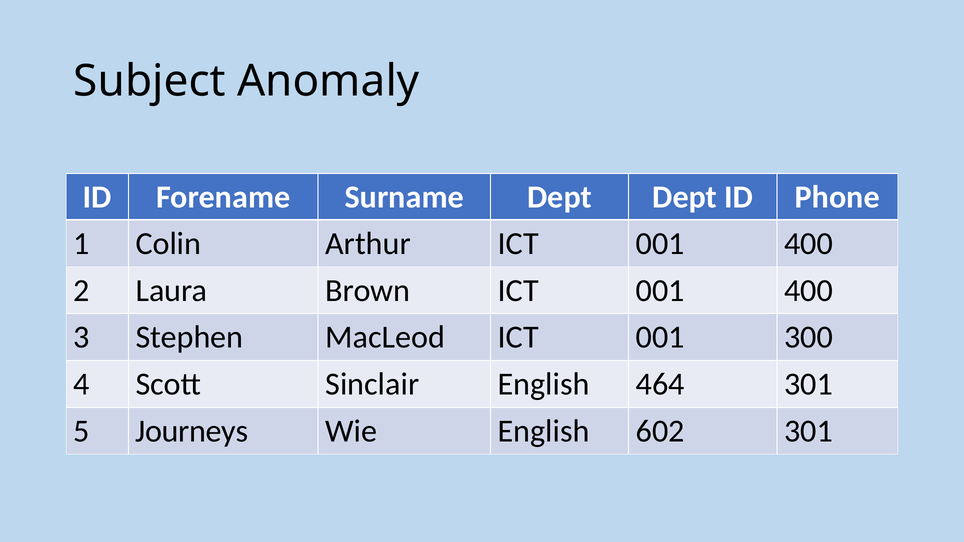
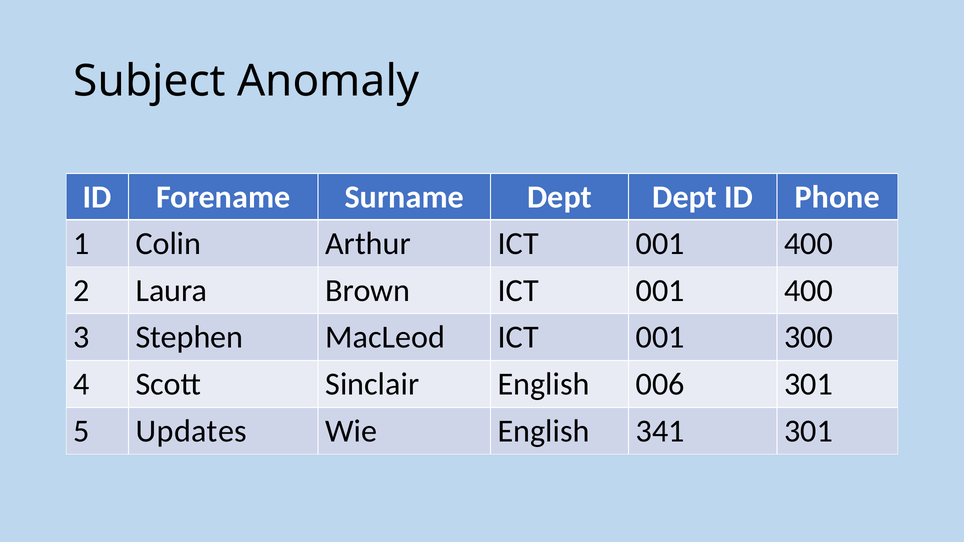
464: 464 -> 006
Journeys: Journeys -> Updates
602: 602 -> 341
